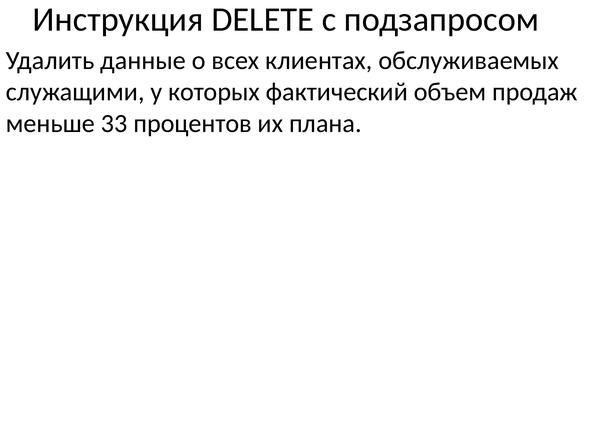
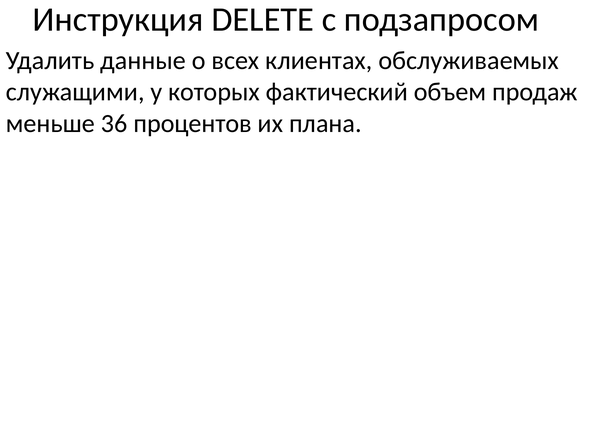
33: 33 -> 36
